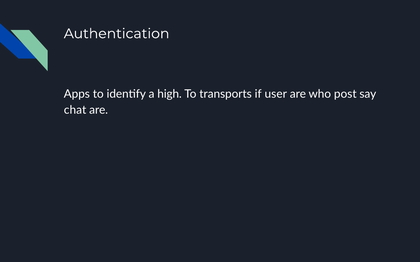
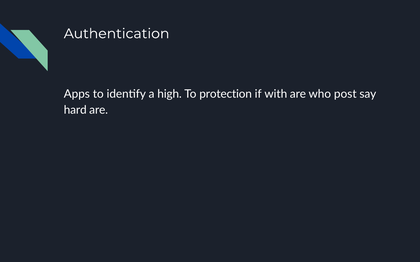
transports: transports -> protection
user: user -> with
chat: chat -> hard
